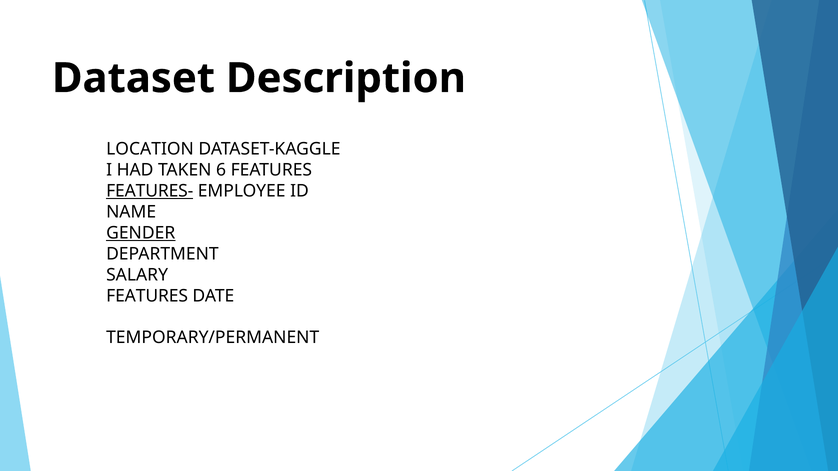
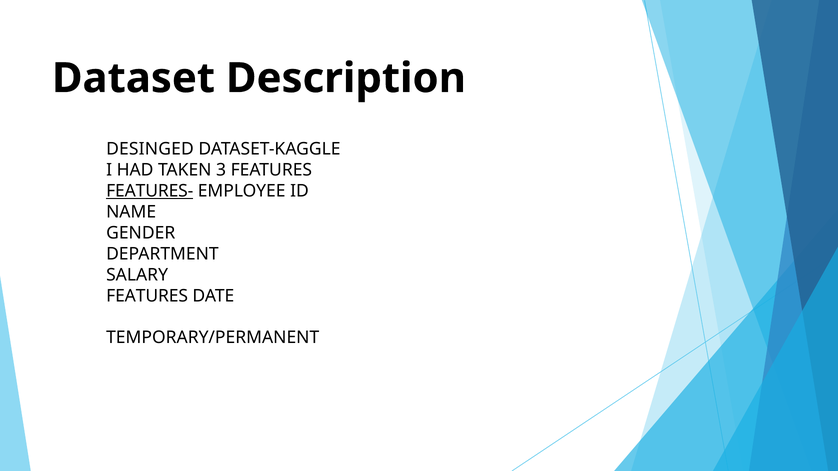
LOCATION at (150, 149): LOCATION -> DESINGED
6: 6 -> 3
GENDER underline: present -> none
